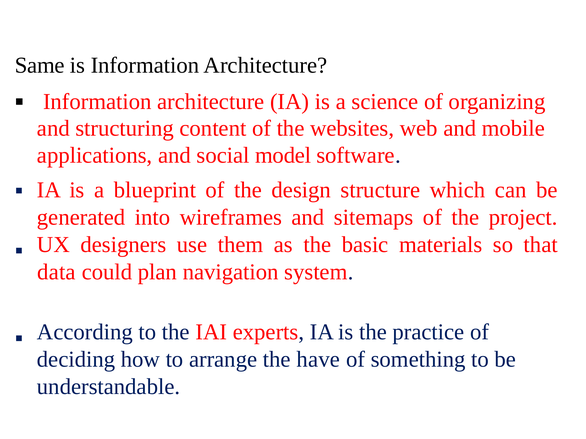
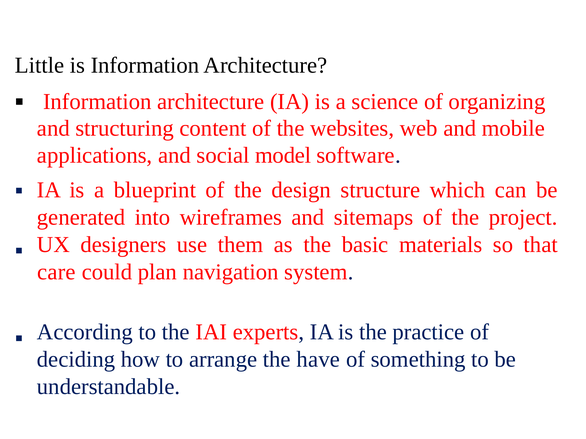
Same: Same -> Little
data: data -> care
